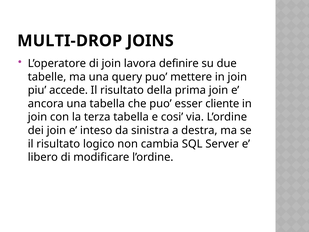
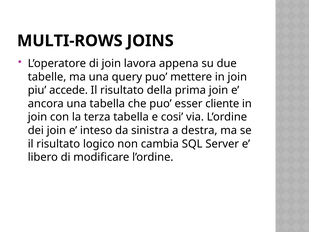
MULTI-DROP: MULTI-DROP -> MULTI-ROWS
definire: definire -> appena
